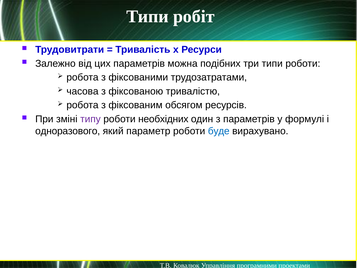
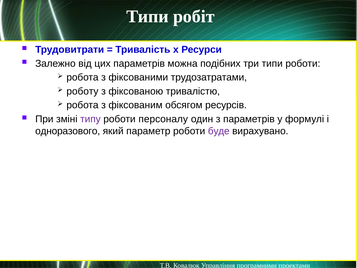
часова: часова -> роботу
необхідних: необхідних -> персоналу
буде colour: blue -> purple
